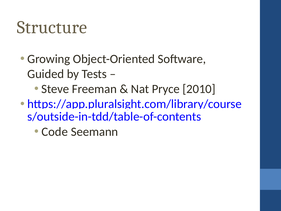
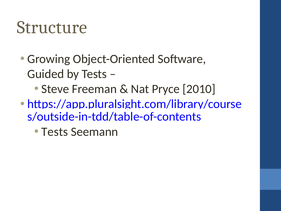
Code at (55, 132): Code -> Tests
